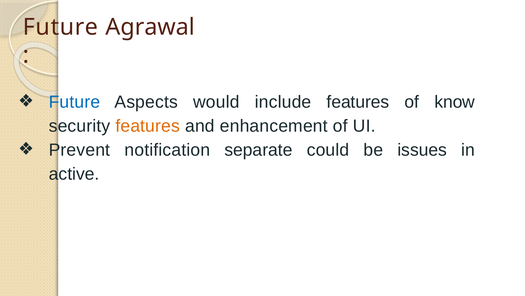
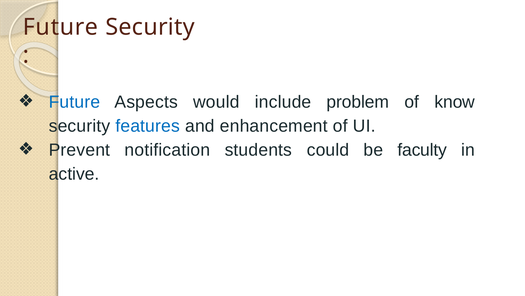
Future Agrawal: Agrawal -> Security
include features: features -> problem
features at (148, 126) colour: orange -> blue
separate: separate -> students
issues: issues -> faculty
